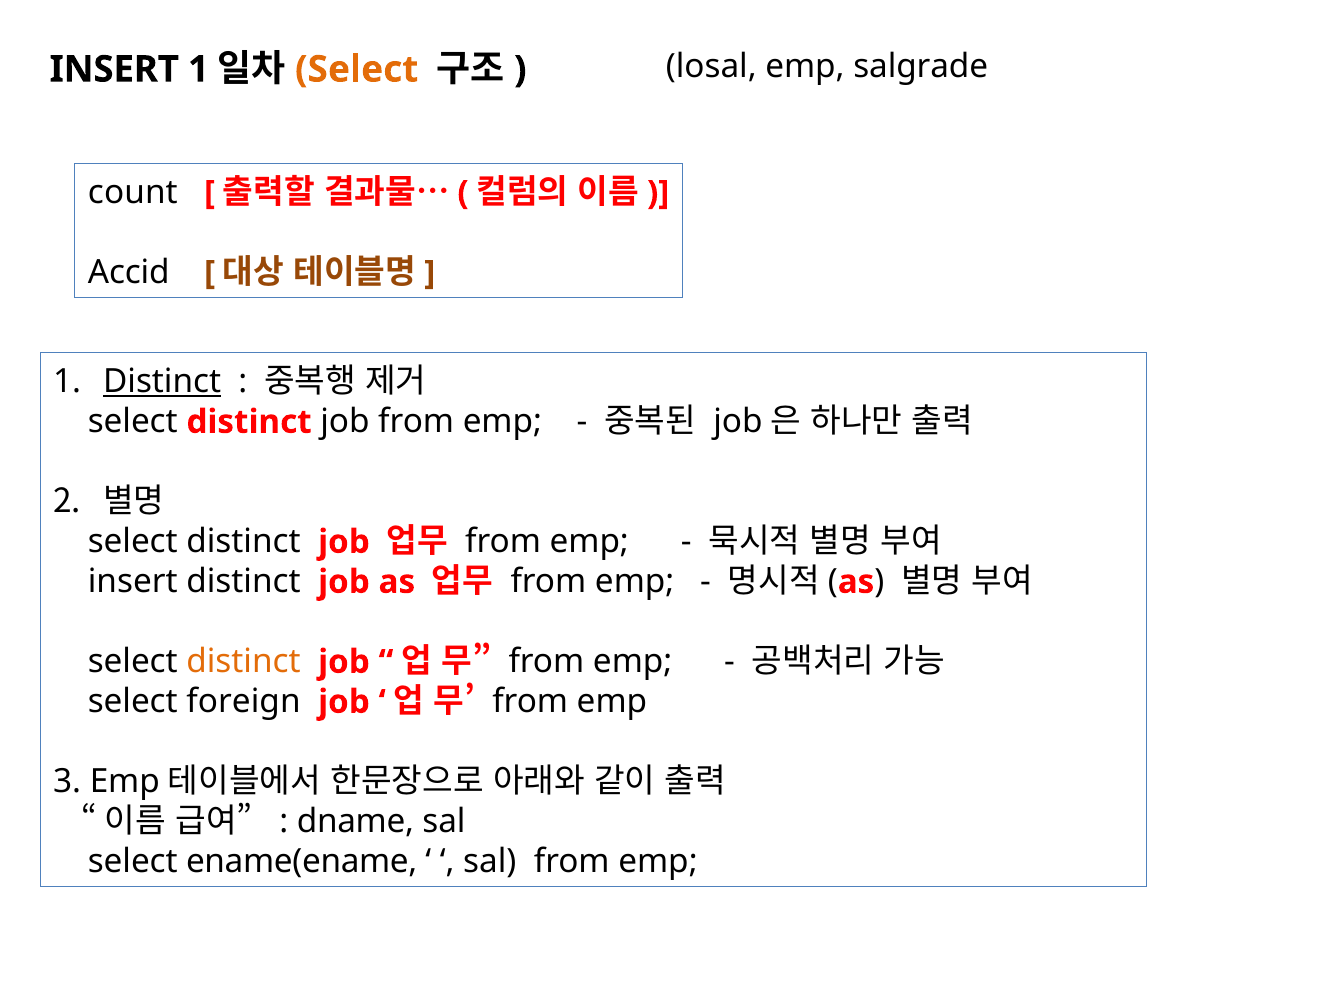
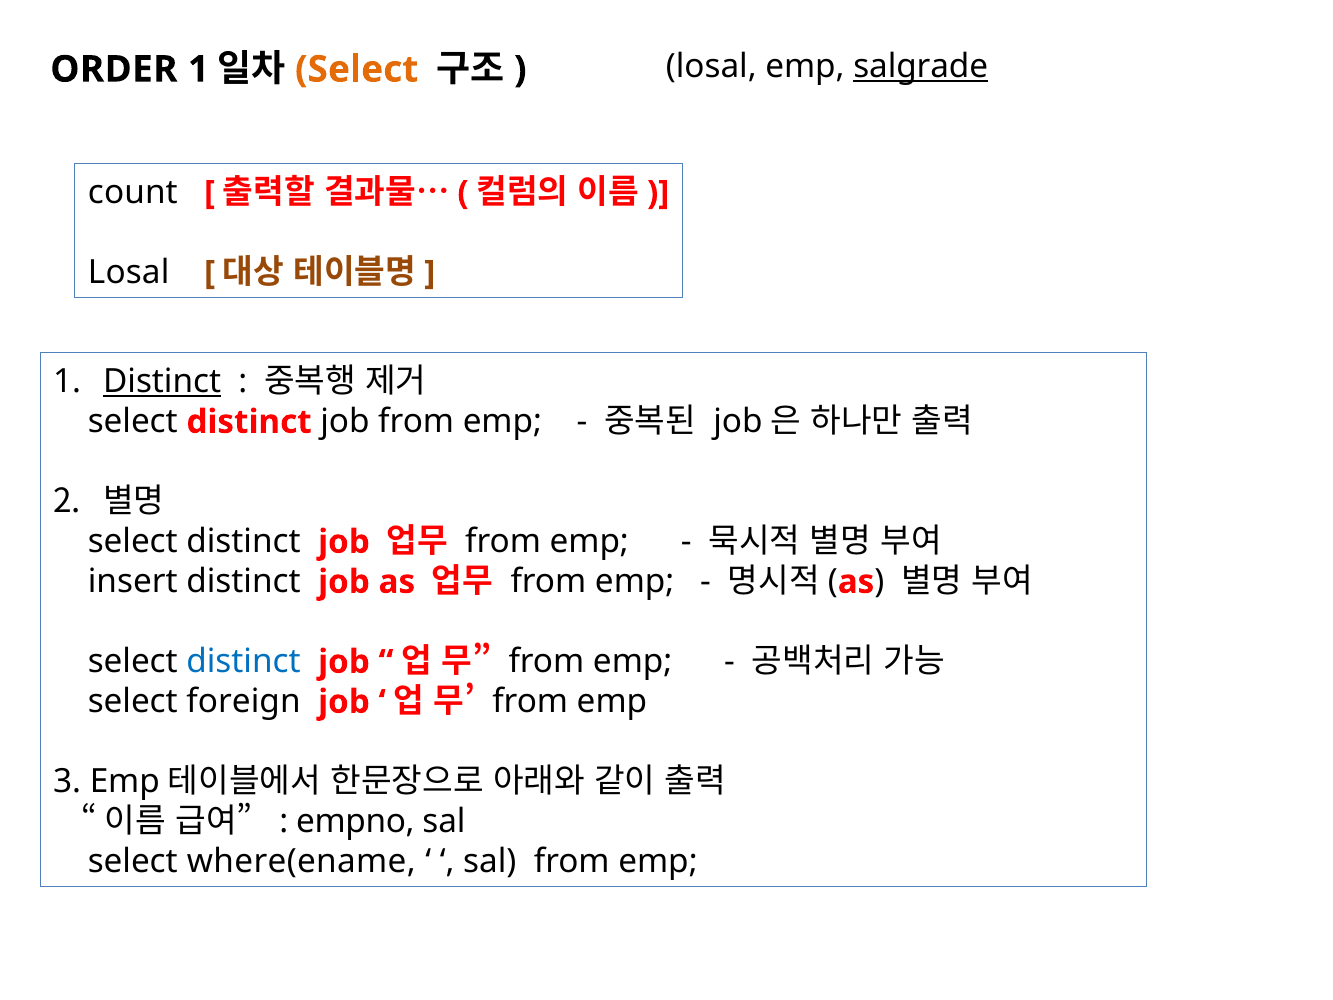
salgrade underline: none -> present
INSERT at (114, 69): INSERT -> ORDER
Accid at (129, 273): Accid -> Losal
distinct at (244, 662) colour: orange -> blue
dname: dname -> empno
ename(ename: ename(ename -> where(ename
